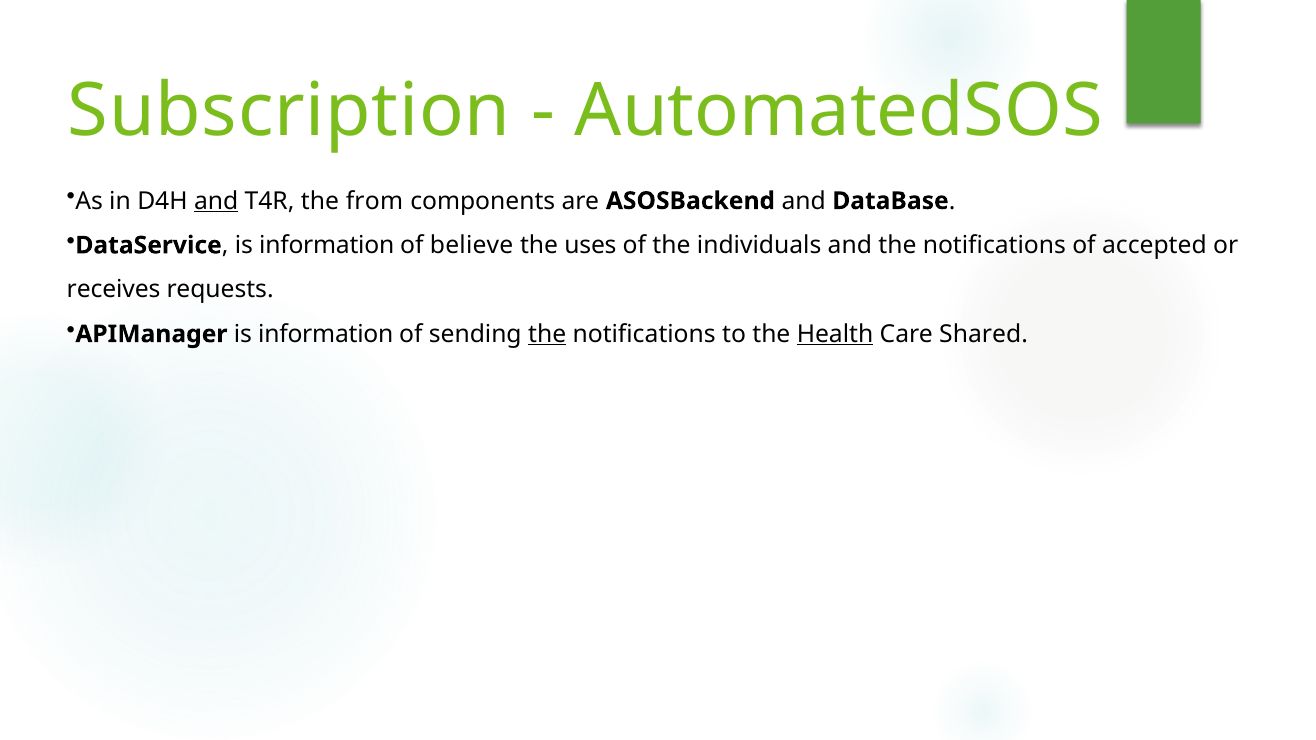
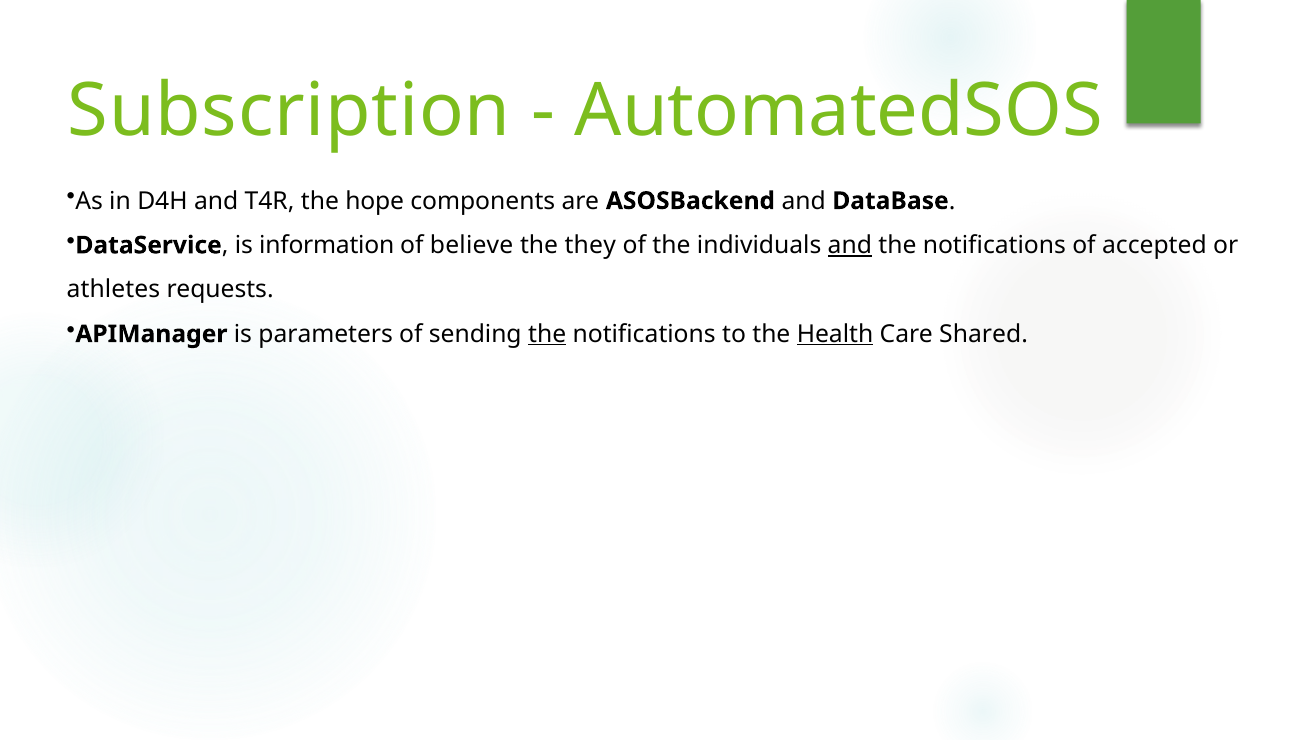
and at (216, 201) underline: present -> none
from: from -> hope
uses: uses -> they
and at (850, 245) underline: none -> present
receives: receives -> athletes
APIManager is information: information -> parameters
